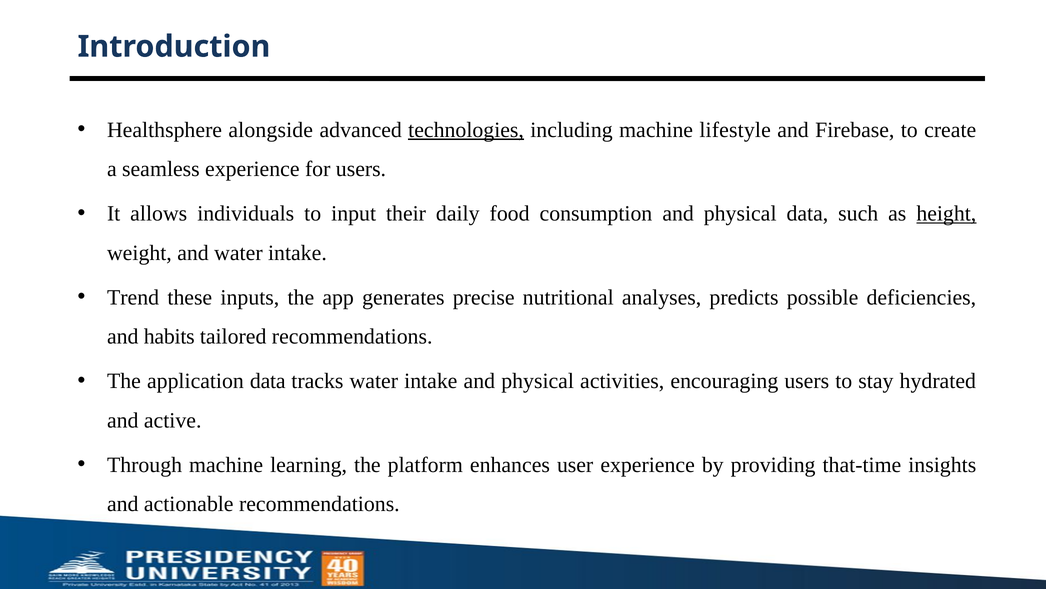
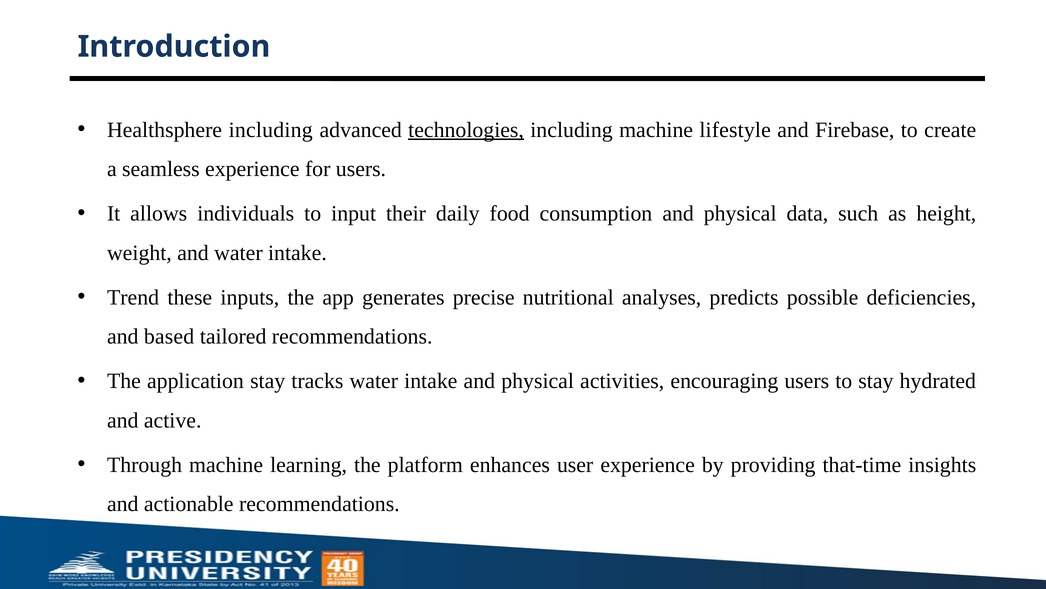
Healthsphere alongside: alongside -> including
height underline: present -> none
habits: habits -> based
application data: data -> stay
